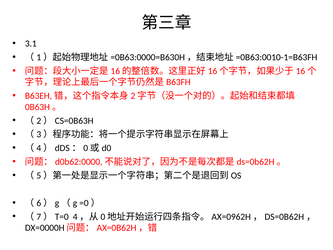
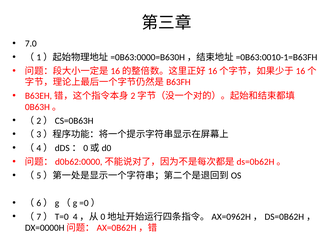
3.1: 3.1 -> 7.0
